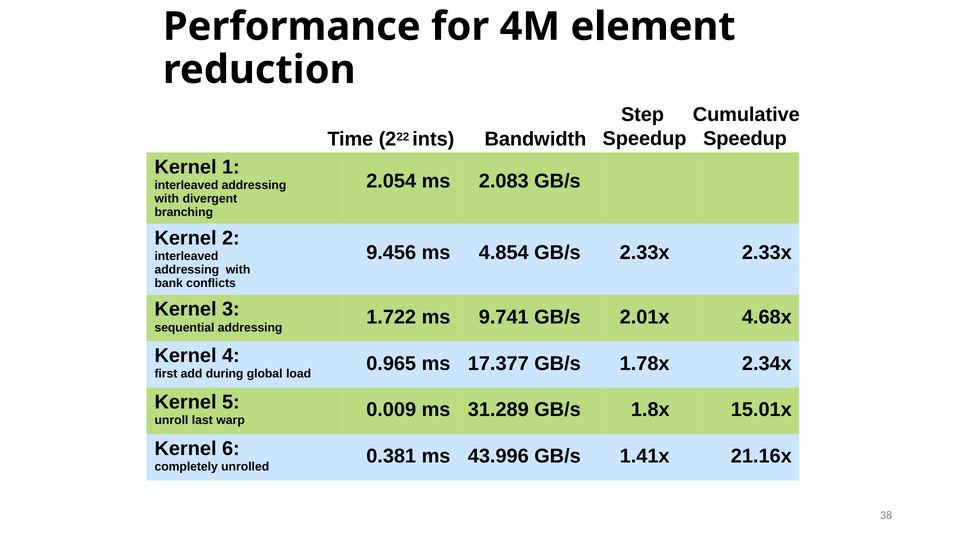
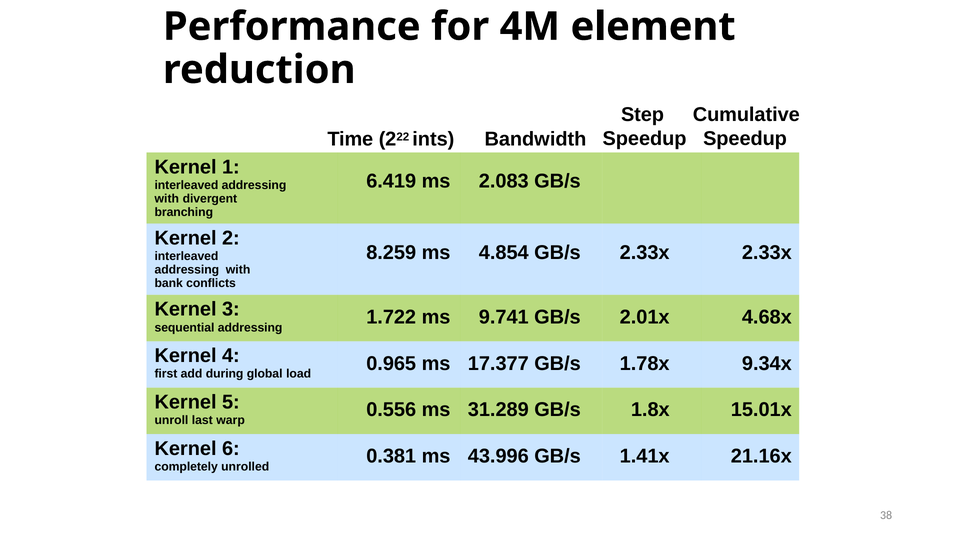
2.054: 2.054 -> 6.419
9.456: 9.456 -> 8.259
2.34x: 2.34x -> 9.34x
0.009: 0.009 -> 0.556
